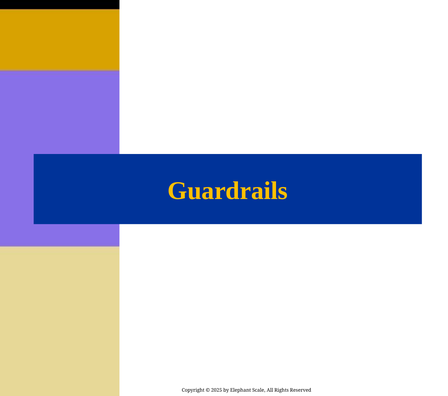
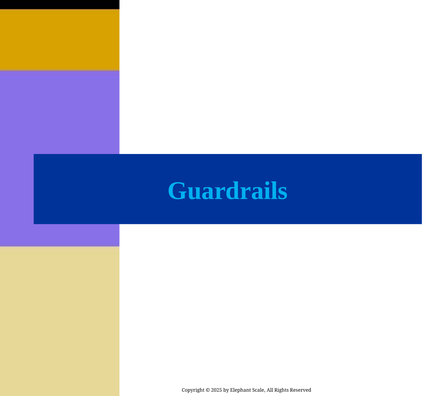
Guardrails colour: yellow -> light blue
